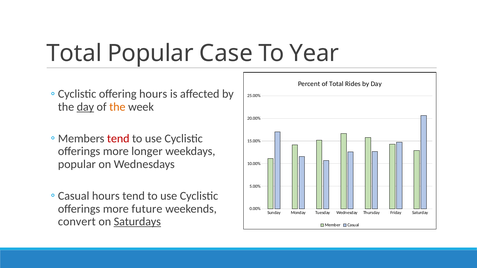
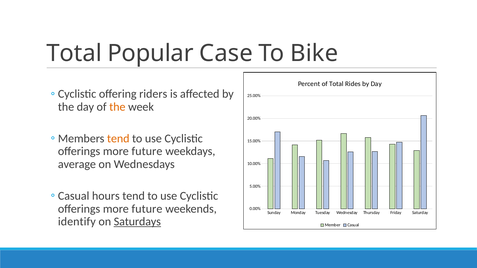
Year: Year -> Bike
offering hours: hours -> riders
day at (85, 107) underline: present -> none
tend at (118, 139) colour: red -> orange
longer at (147, 152): longer -> future
popular at (77, 164): popular -> average
convert: convert -> identify
